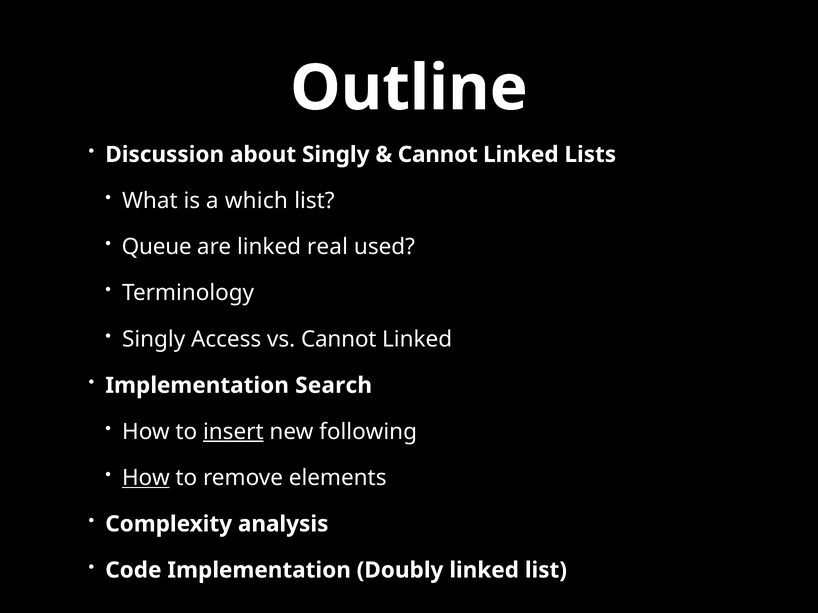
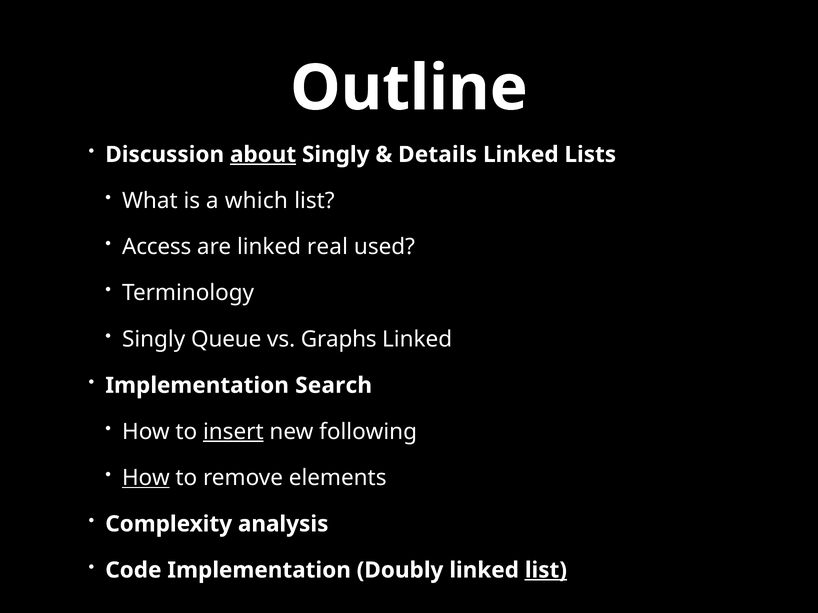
about underline: none -> present
Cannot at (438, 155): Cannot -> Details
Queue: Queue -> Access
Access: Access -> Queue
vs Cannot: Cannot -> Graphs
list at (546, 571) underline: none -> present
